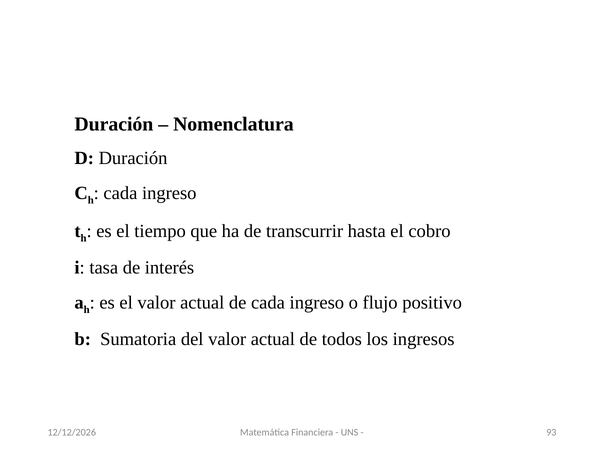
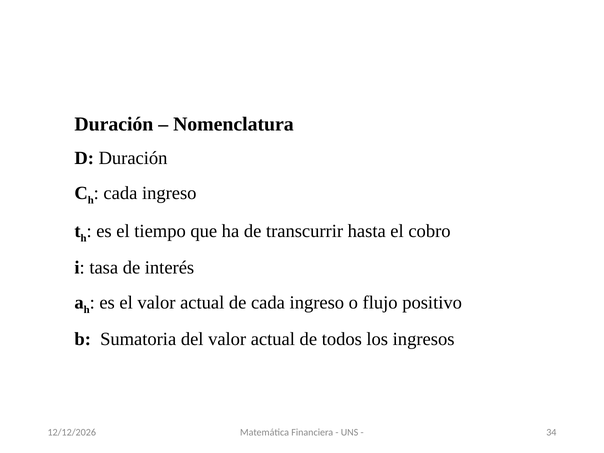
93: 93 -> 34
